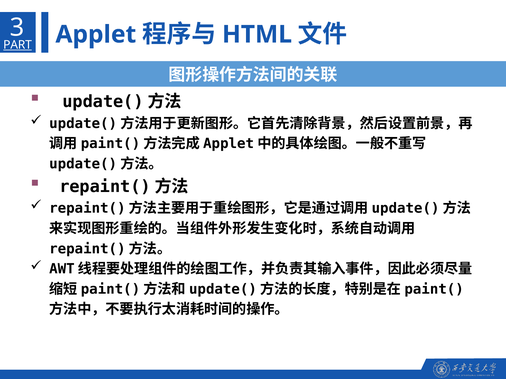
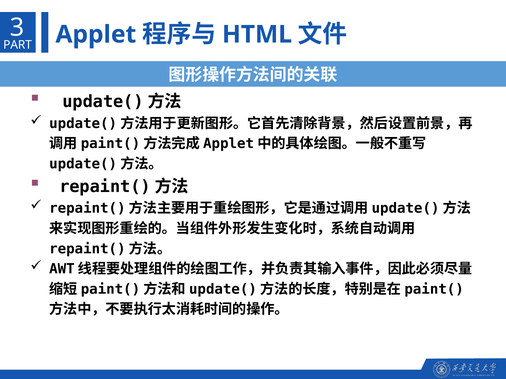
PART underline: present -> none
